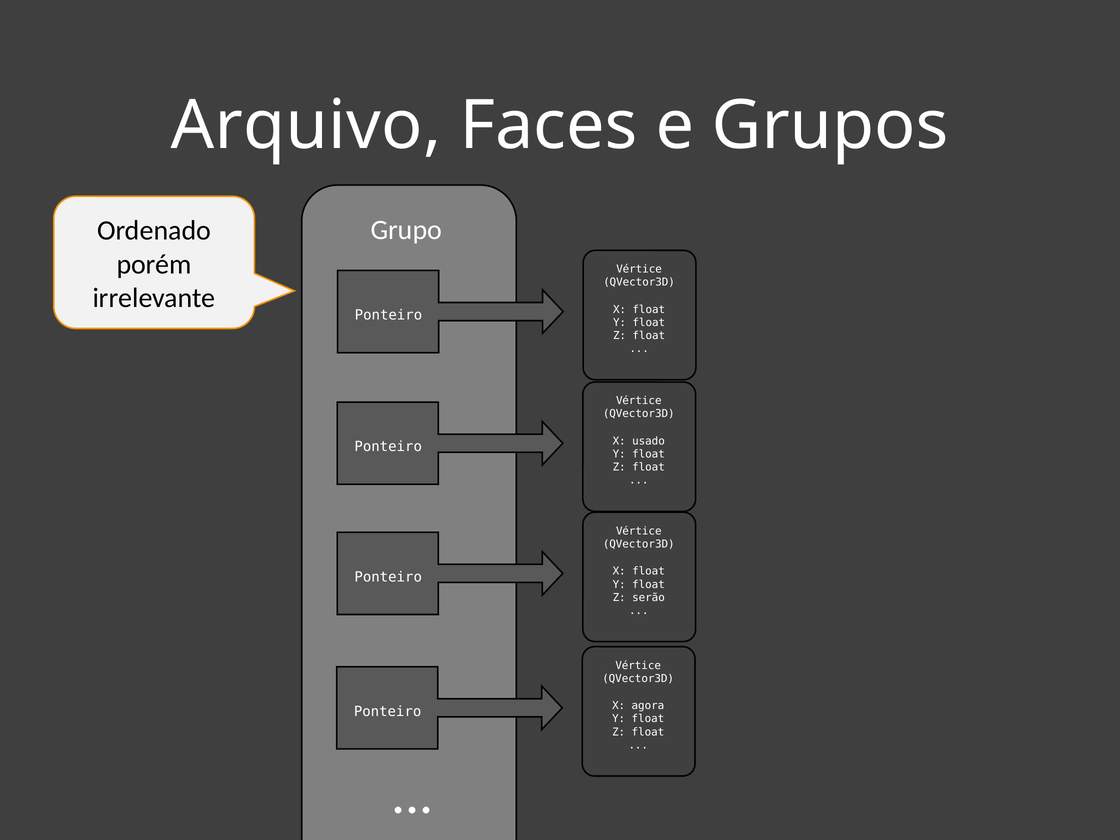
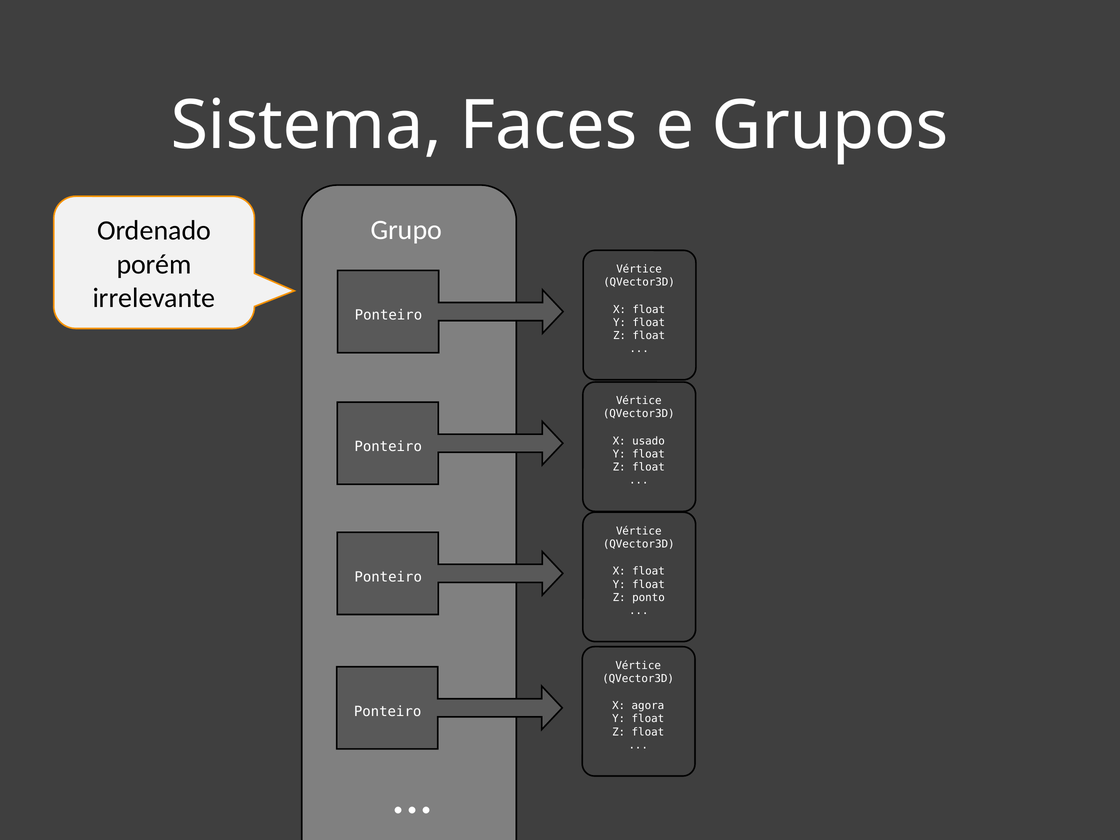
Arquivo: Arquivo -> Sistema
serão: serão -> ponto
